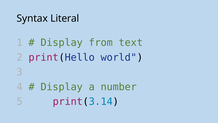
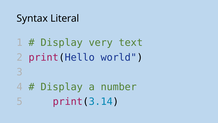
from: from -> very
